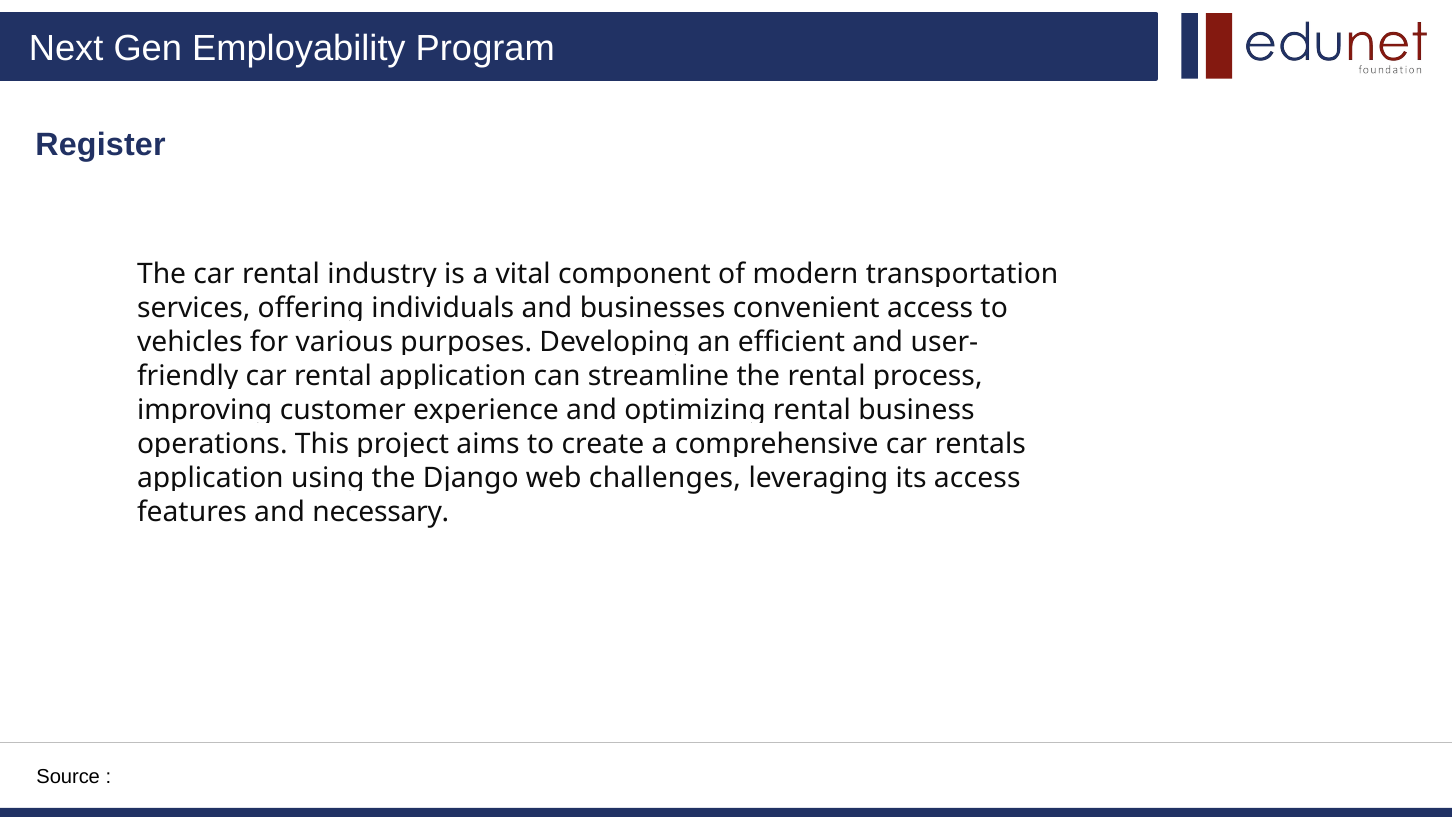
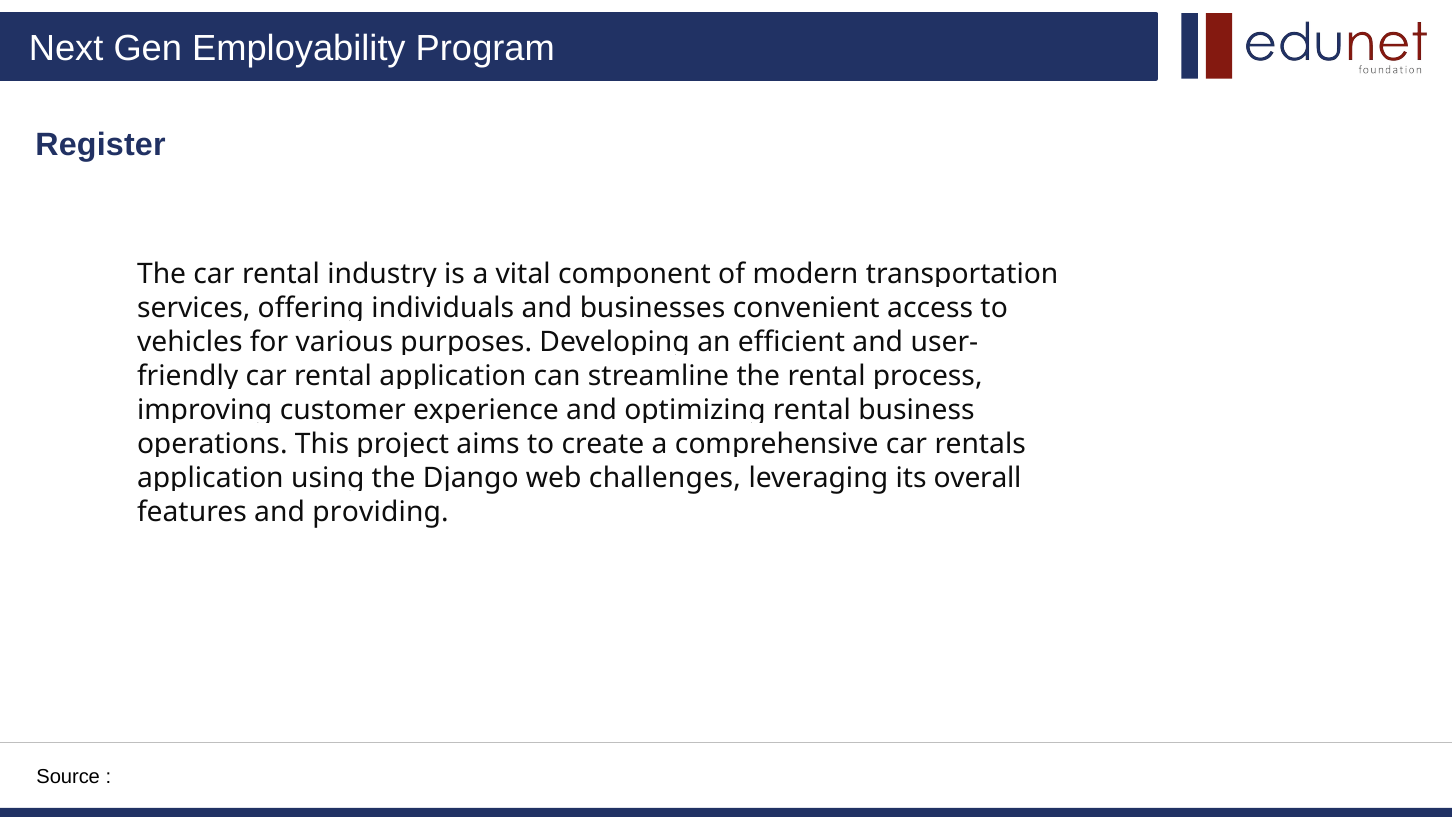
its access: access -> overall
necessary: necessary -> providing
